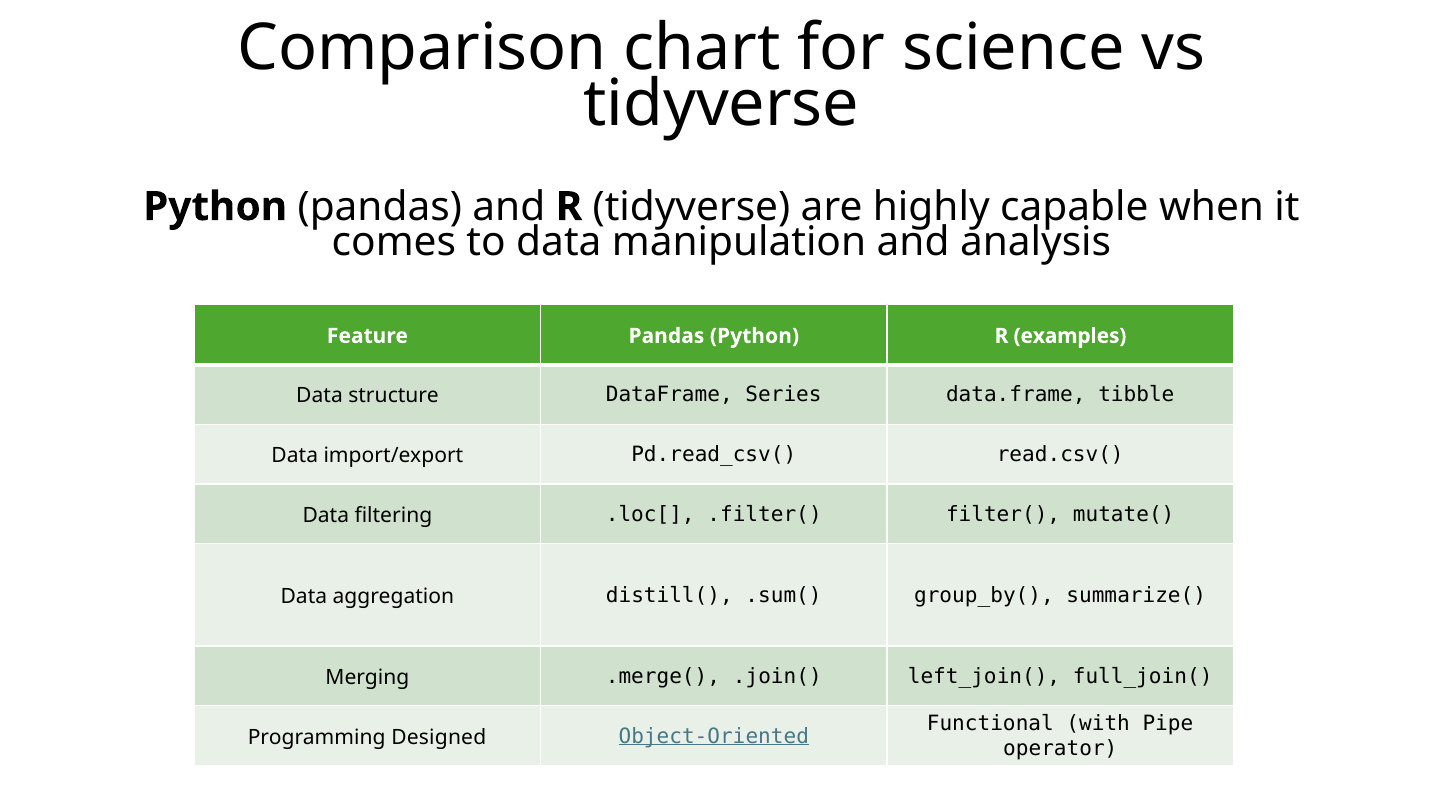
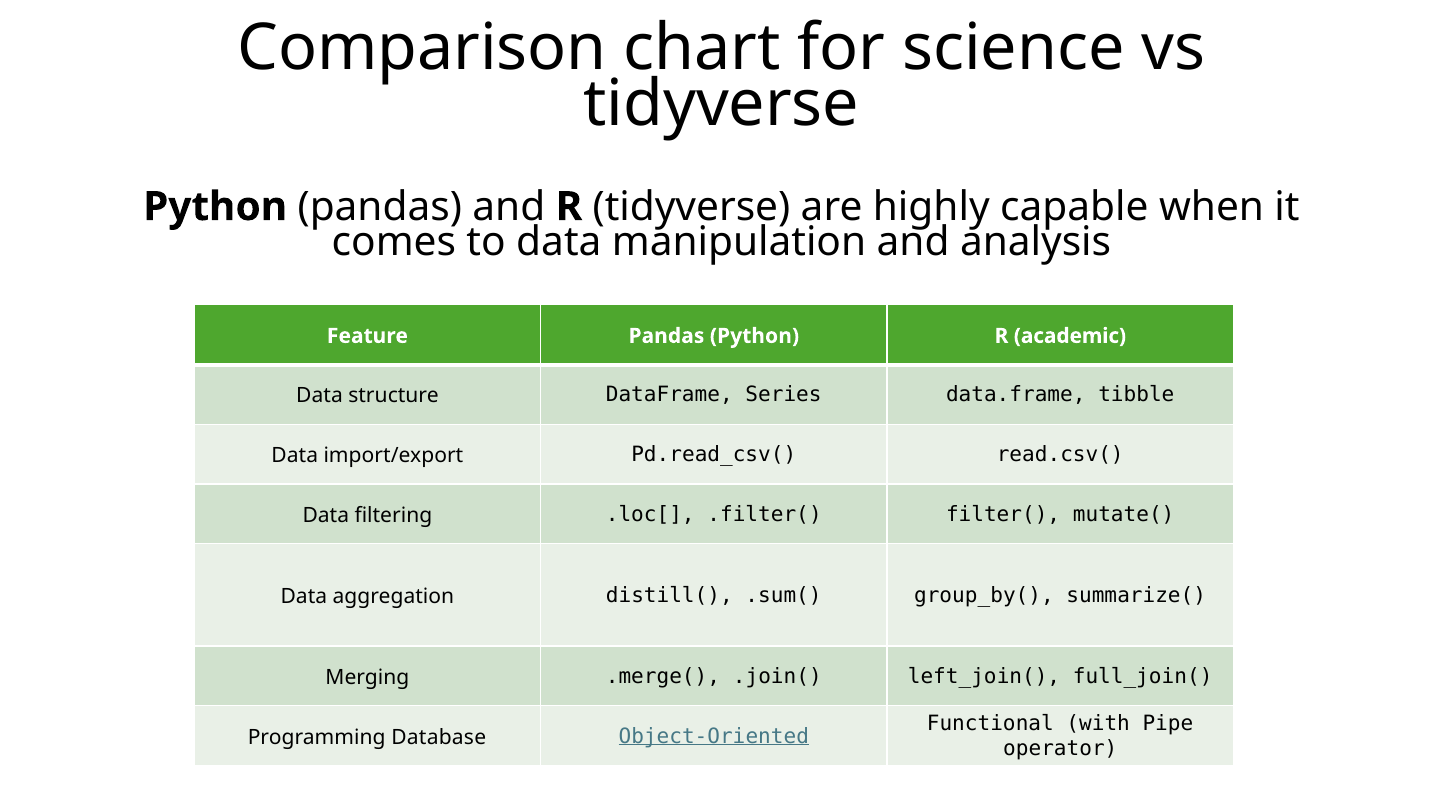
examples: examples -> academic
Designed: Designed -> Database
